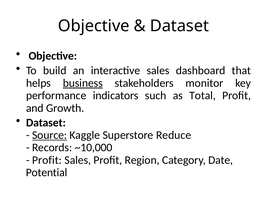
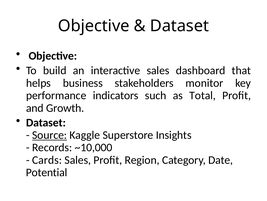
business underline: present -> none
Reduce: Reduce -> Insights
Profit at (47, 159): Profit -> Cards
